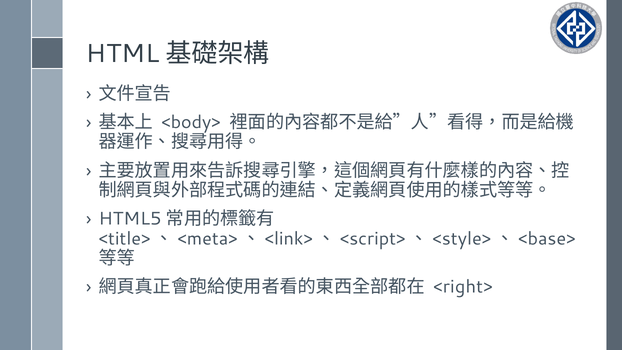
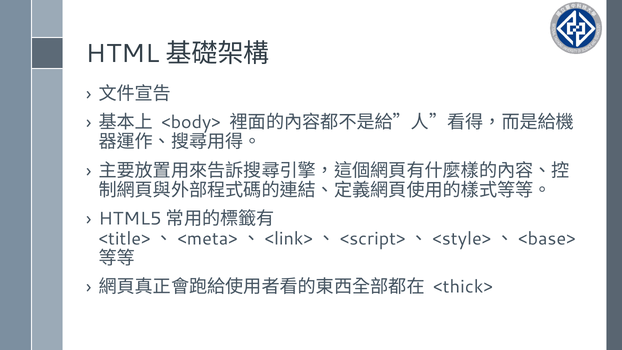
<right>: <right> -> <thick>
